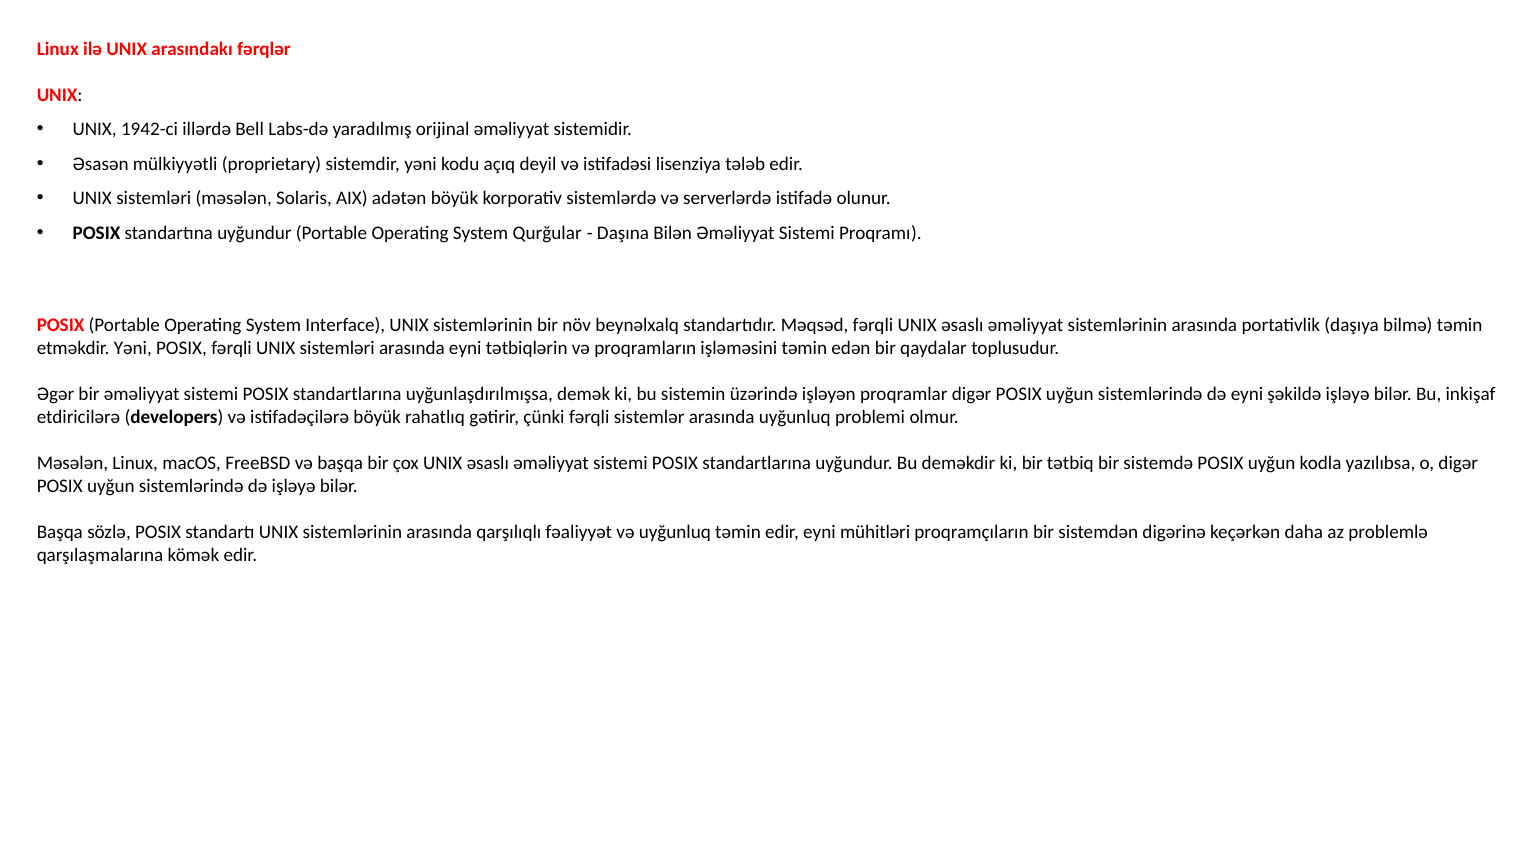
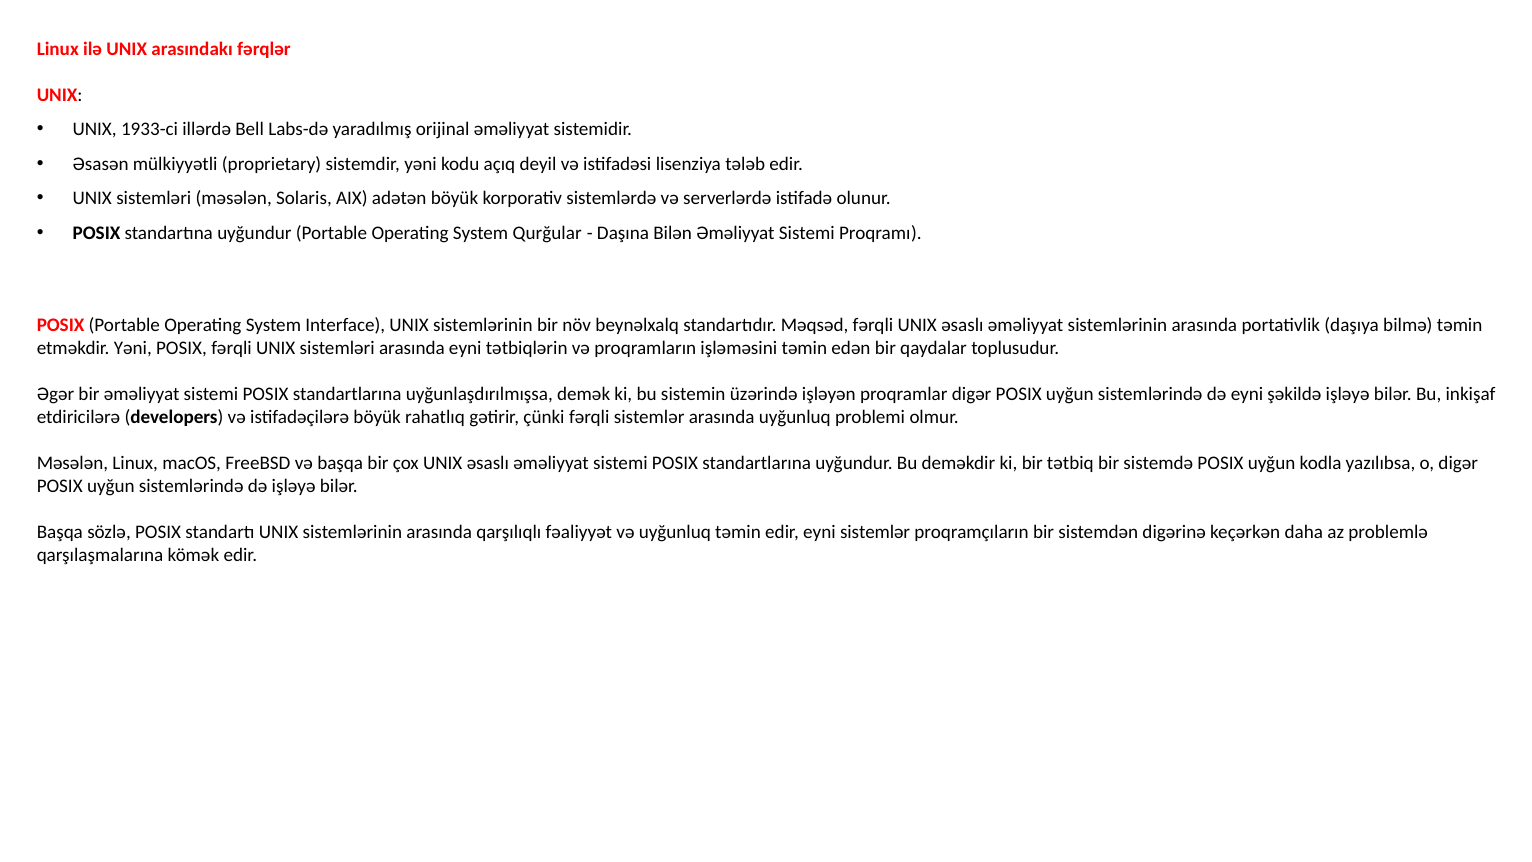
1942-ci: 1942-ci -> 1933-ci
eyni mühitləri: mühitləri -> sistemlər
